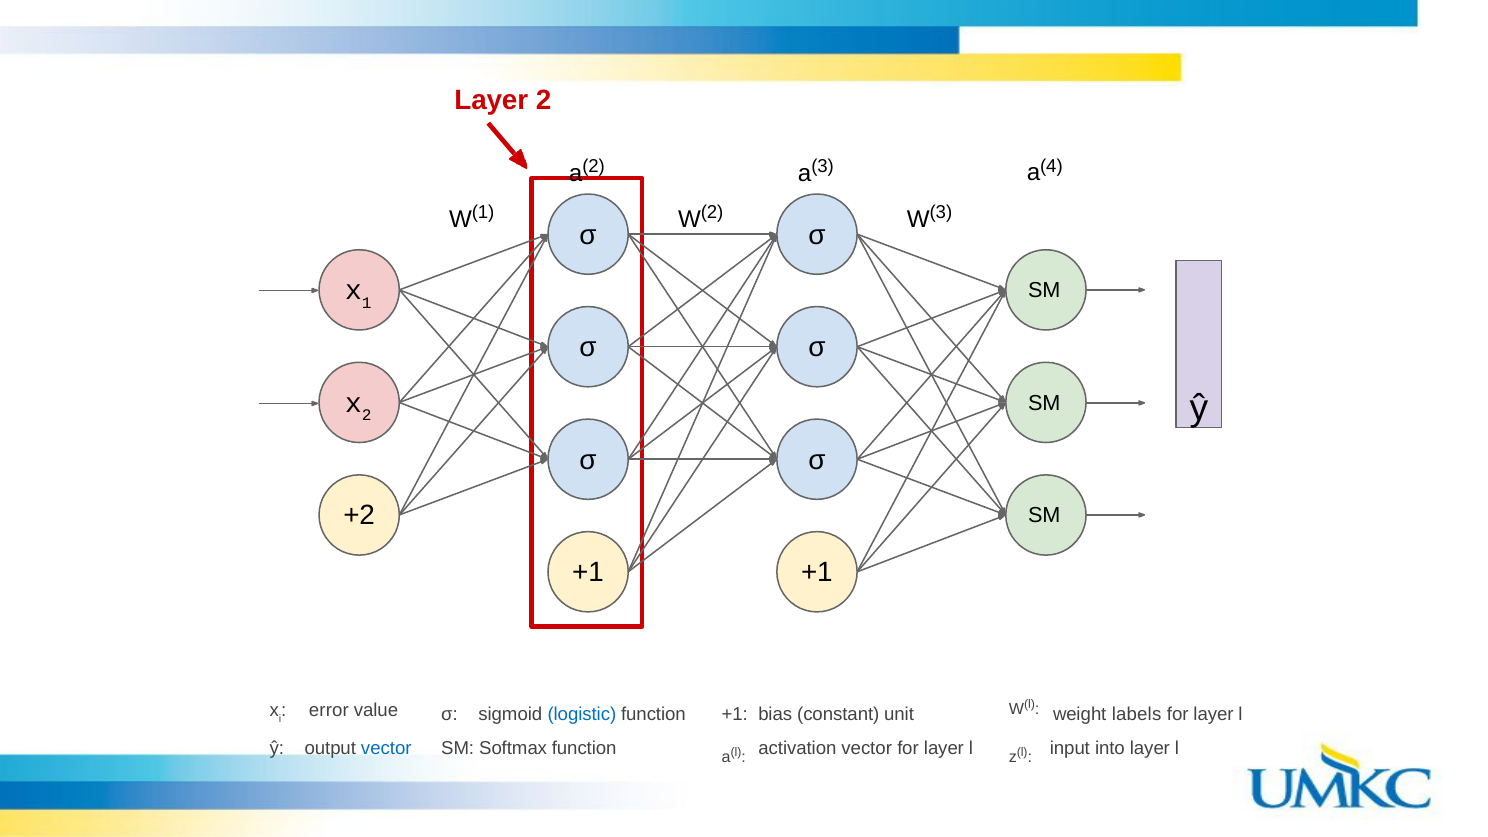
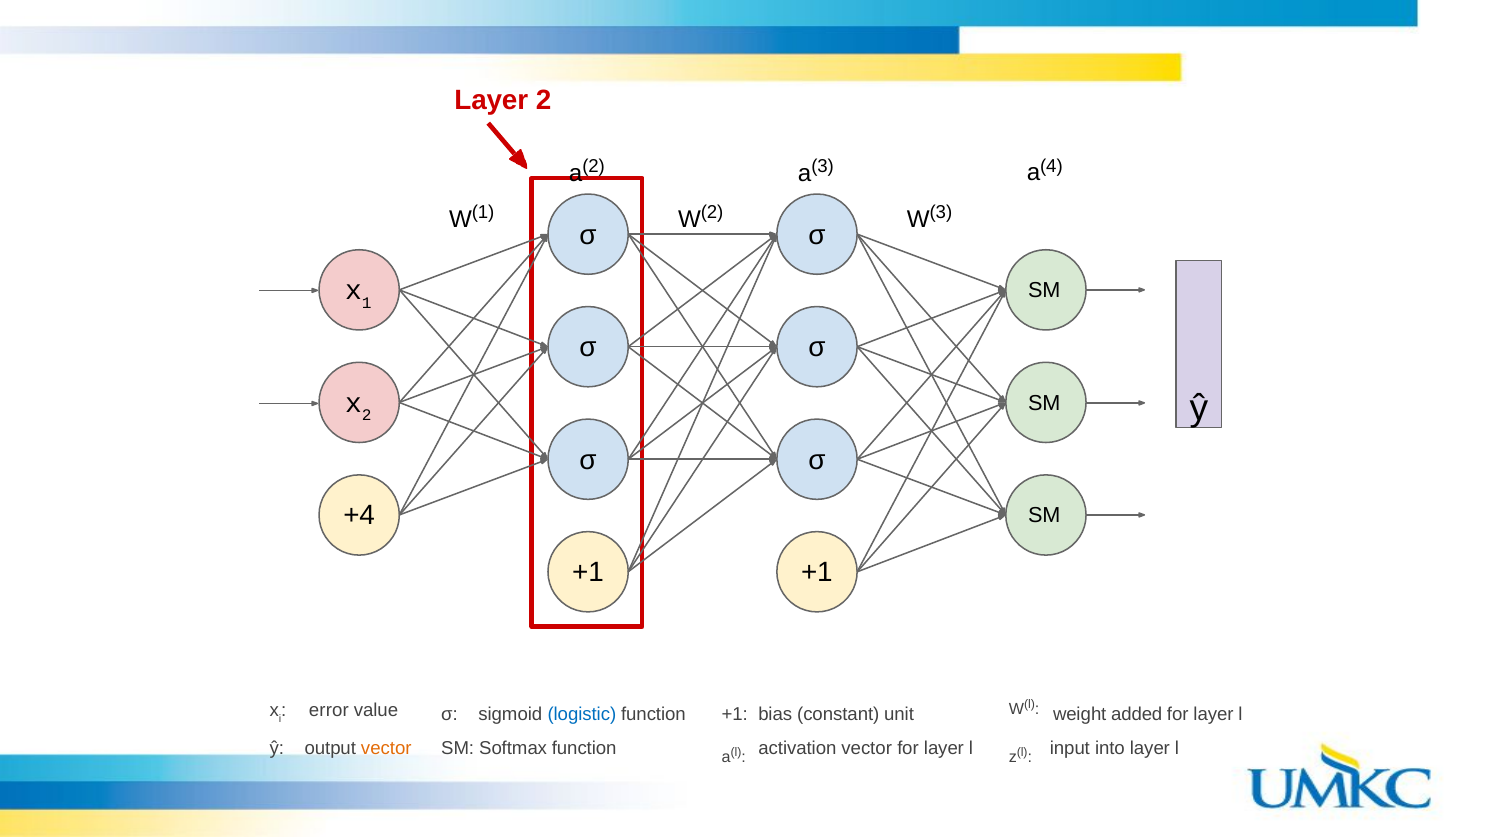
+2: +2 -> +4
labels: labels -> added
vector at (386, 748) colour: blue -> orange
